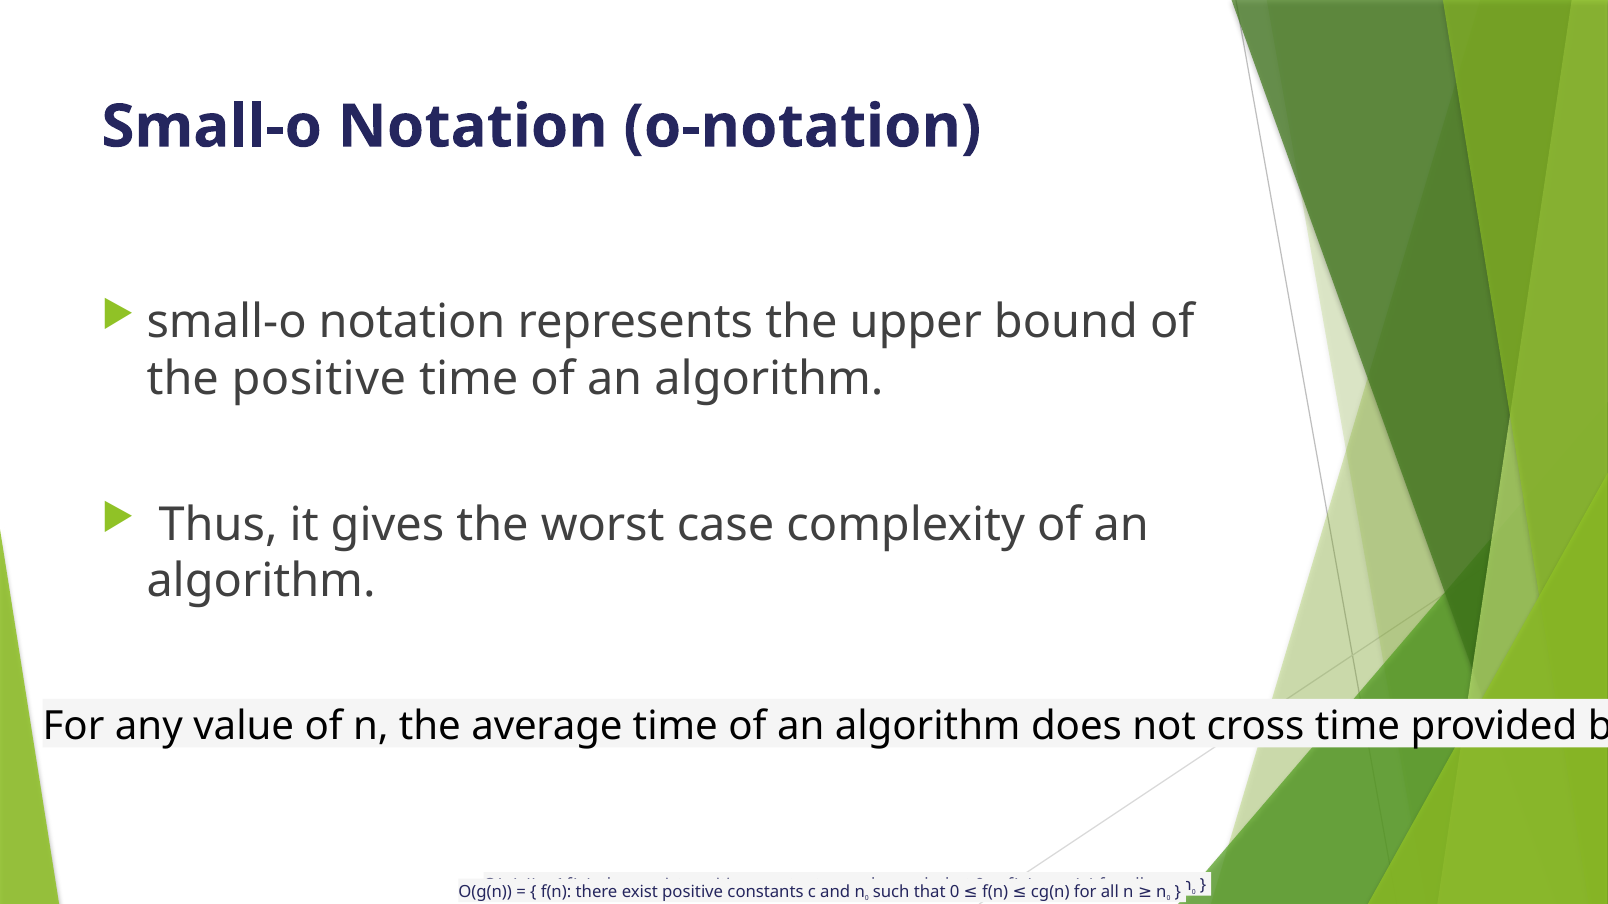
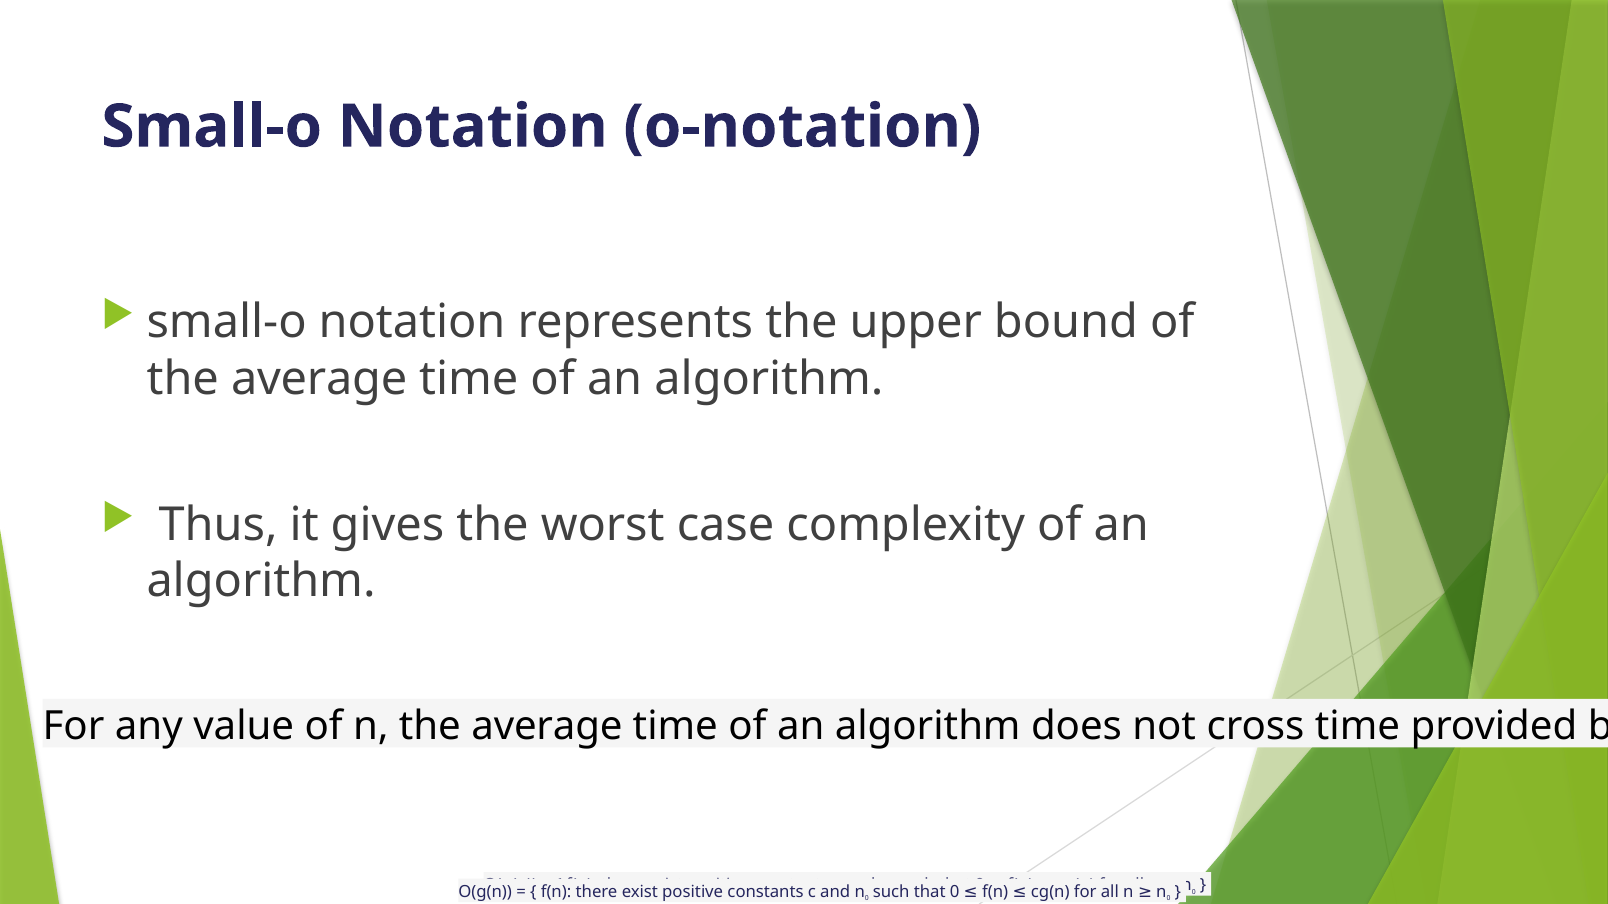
positive at (319, 379): positive -> average
